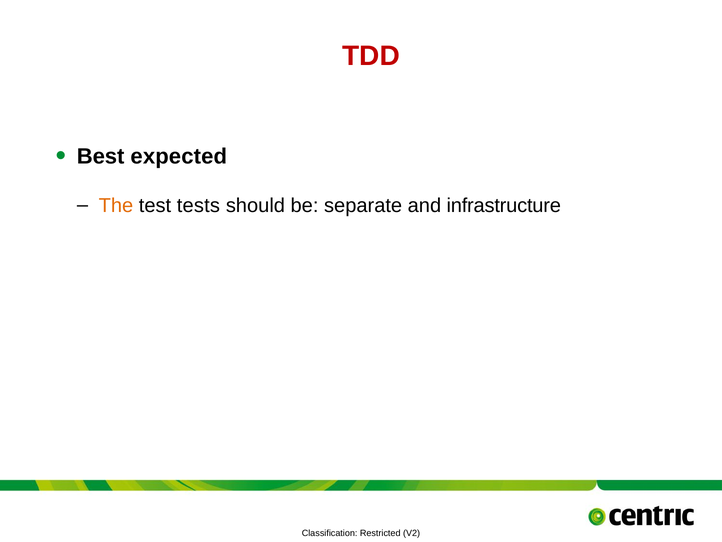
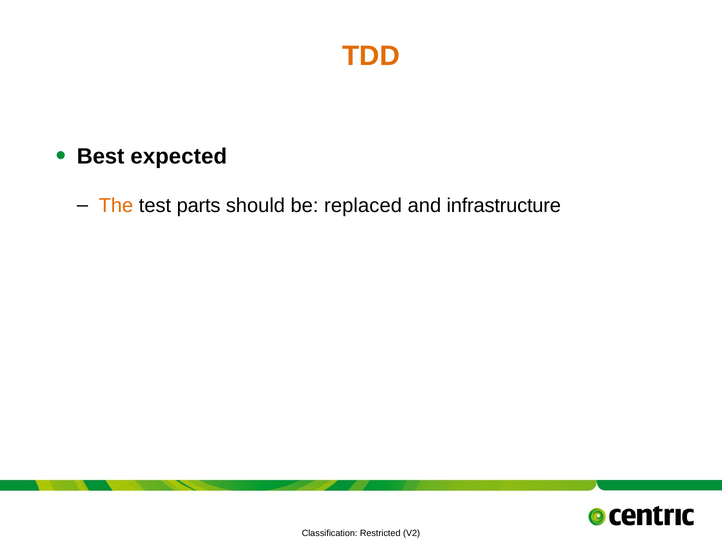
TDD colour: red -> orange
tests: tests -> parts
separate: separate -> replaced
